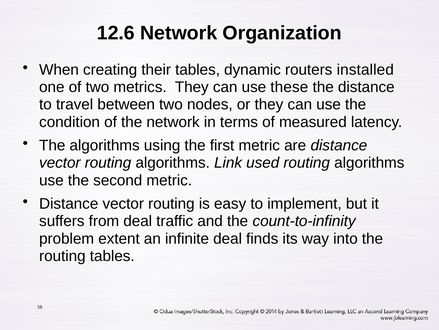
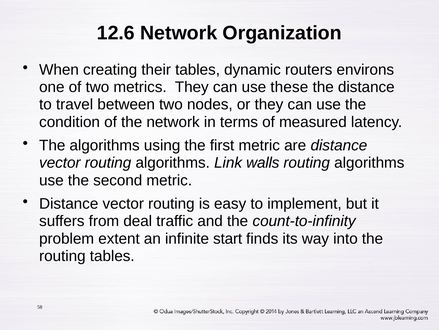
installed: installed -> environs
used: used -> walls
infinite deal: deal -> start
